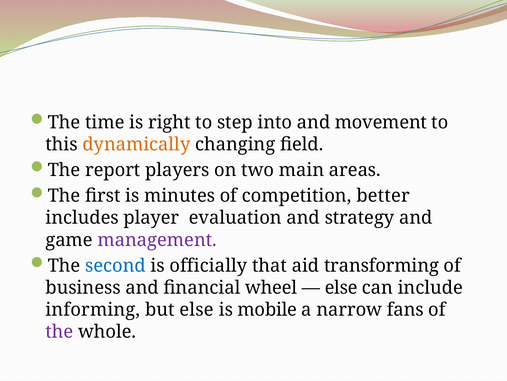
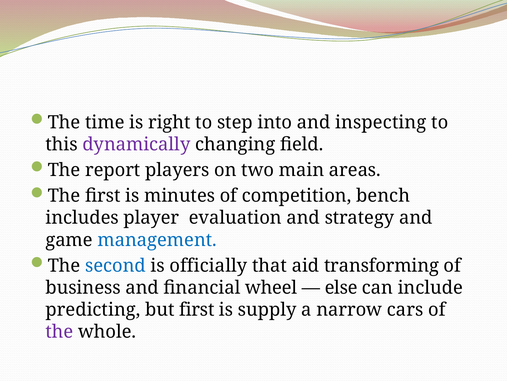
movement: movement -> inspecting
dynamically colour: orange -> purple
better: better -> bench
management colour: purple -> blue
informing: informing -> predicting
but else: else -> first
mobile: mobile -> supply
fans: fans -> cars
